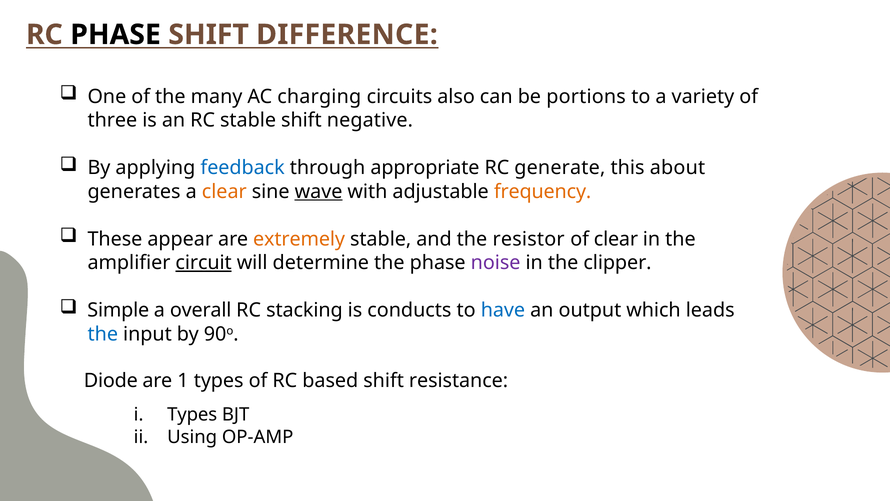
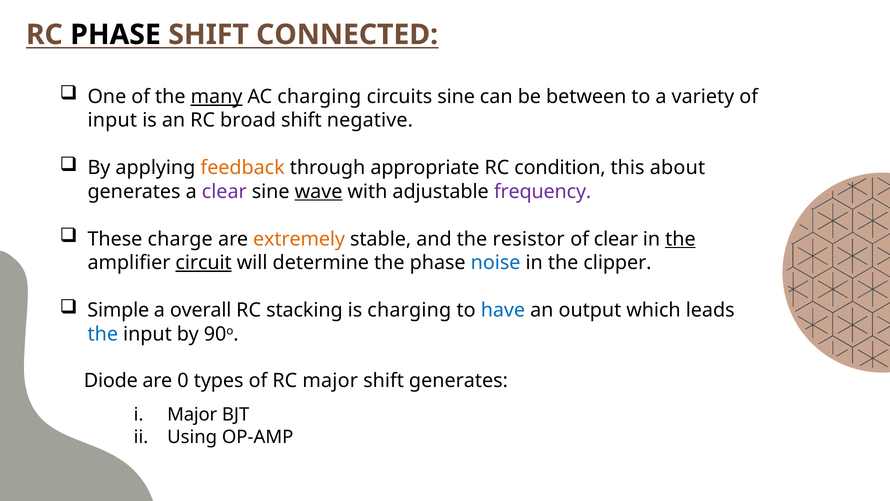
DIFFERENCE: DIFFERENCE -> CONNECTED
many underline: none -> present
circuits also: also -> sine
portions: portions -> between
three at (112, 120): three -> input
RC stable: stable -> broad
feedback colour: blue -> orange
generate: generate -> condition
clear at (224, 191) colour: orange -> purple
frequency colour: orange -> purple
appear: appear -> charge
the at (680, 239) underline: none -> present
noise colour: purple -> blue
is conducts: conducts -> charging
1: 1 -> 0
RC based: based -> major
shift resistance: resistance -> generates
Types at (192, 414): Types -> Major
